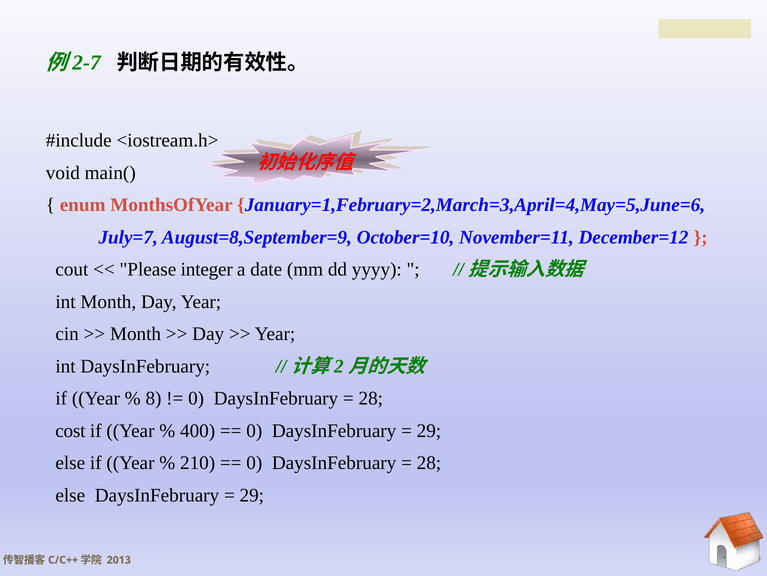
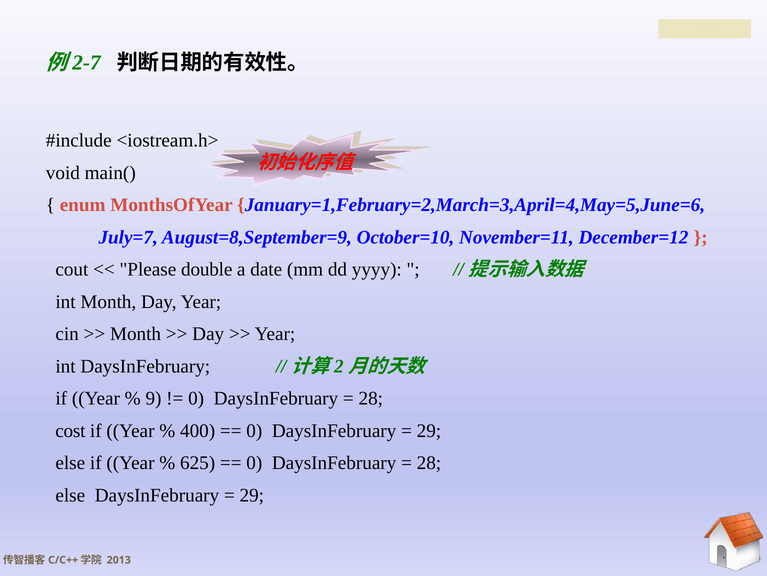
integer: integer -> double
8: 8 -> 9
210: 210 -> 625
